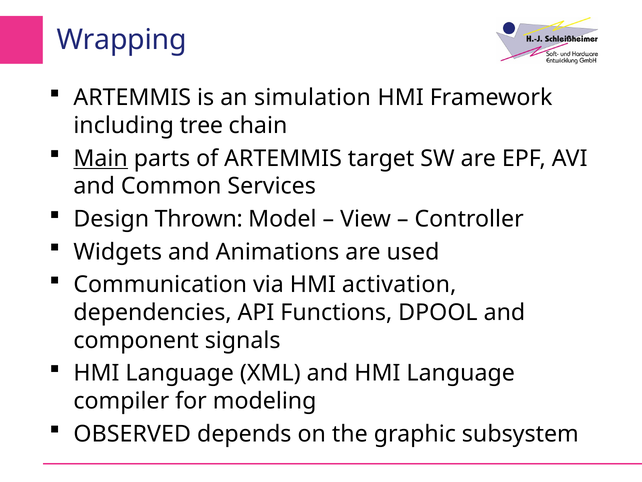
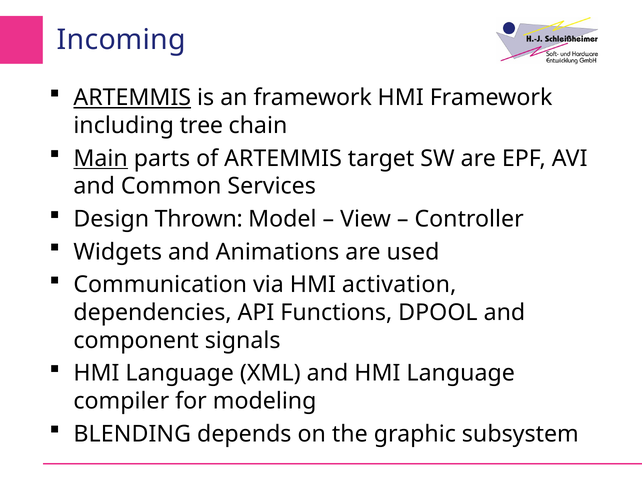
Wrapping: Wrapping -> Incoming
ARTEMMIS at (132, 98) underline: none -> present
an simulation: simulation -> framework
OBSERVED: OBSERVED -> BLENDING
